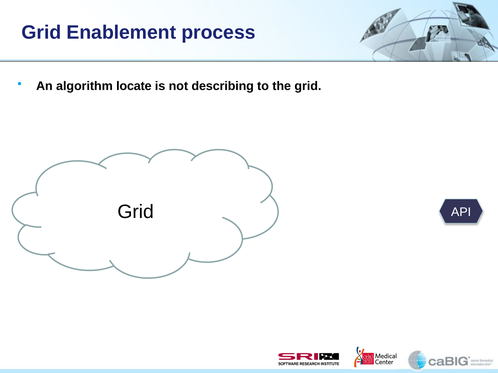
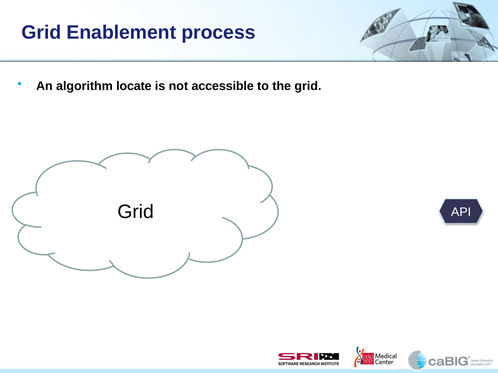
describing: describing -> accessible
